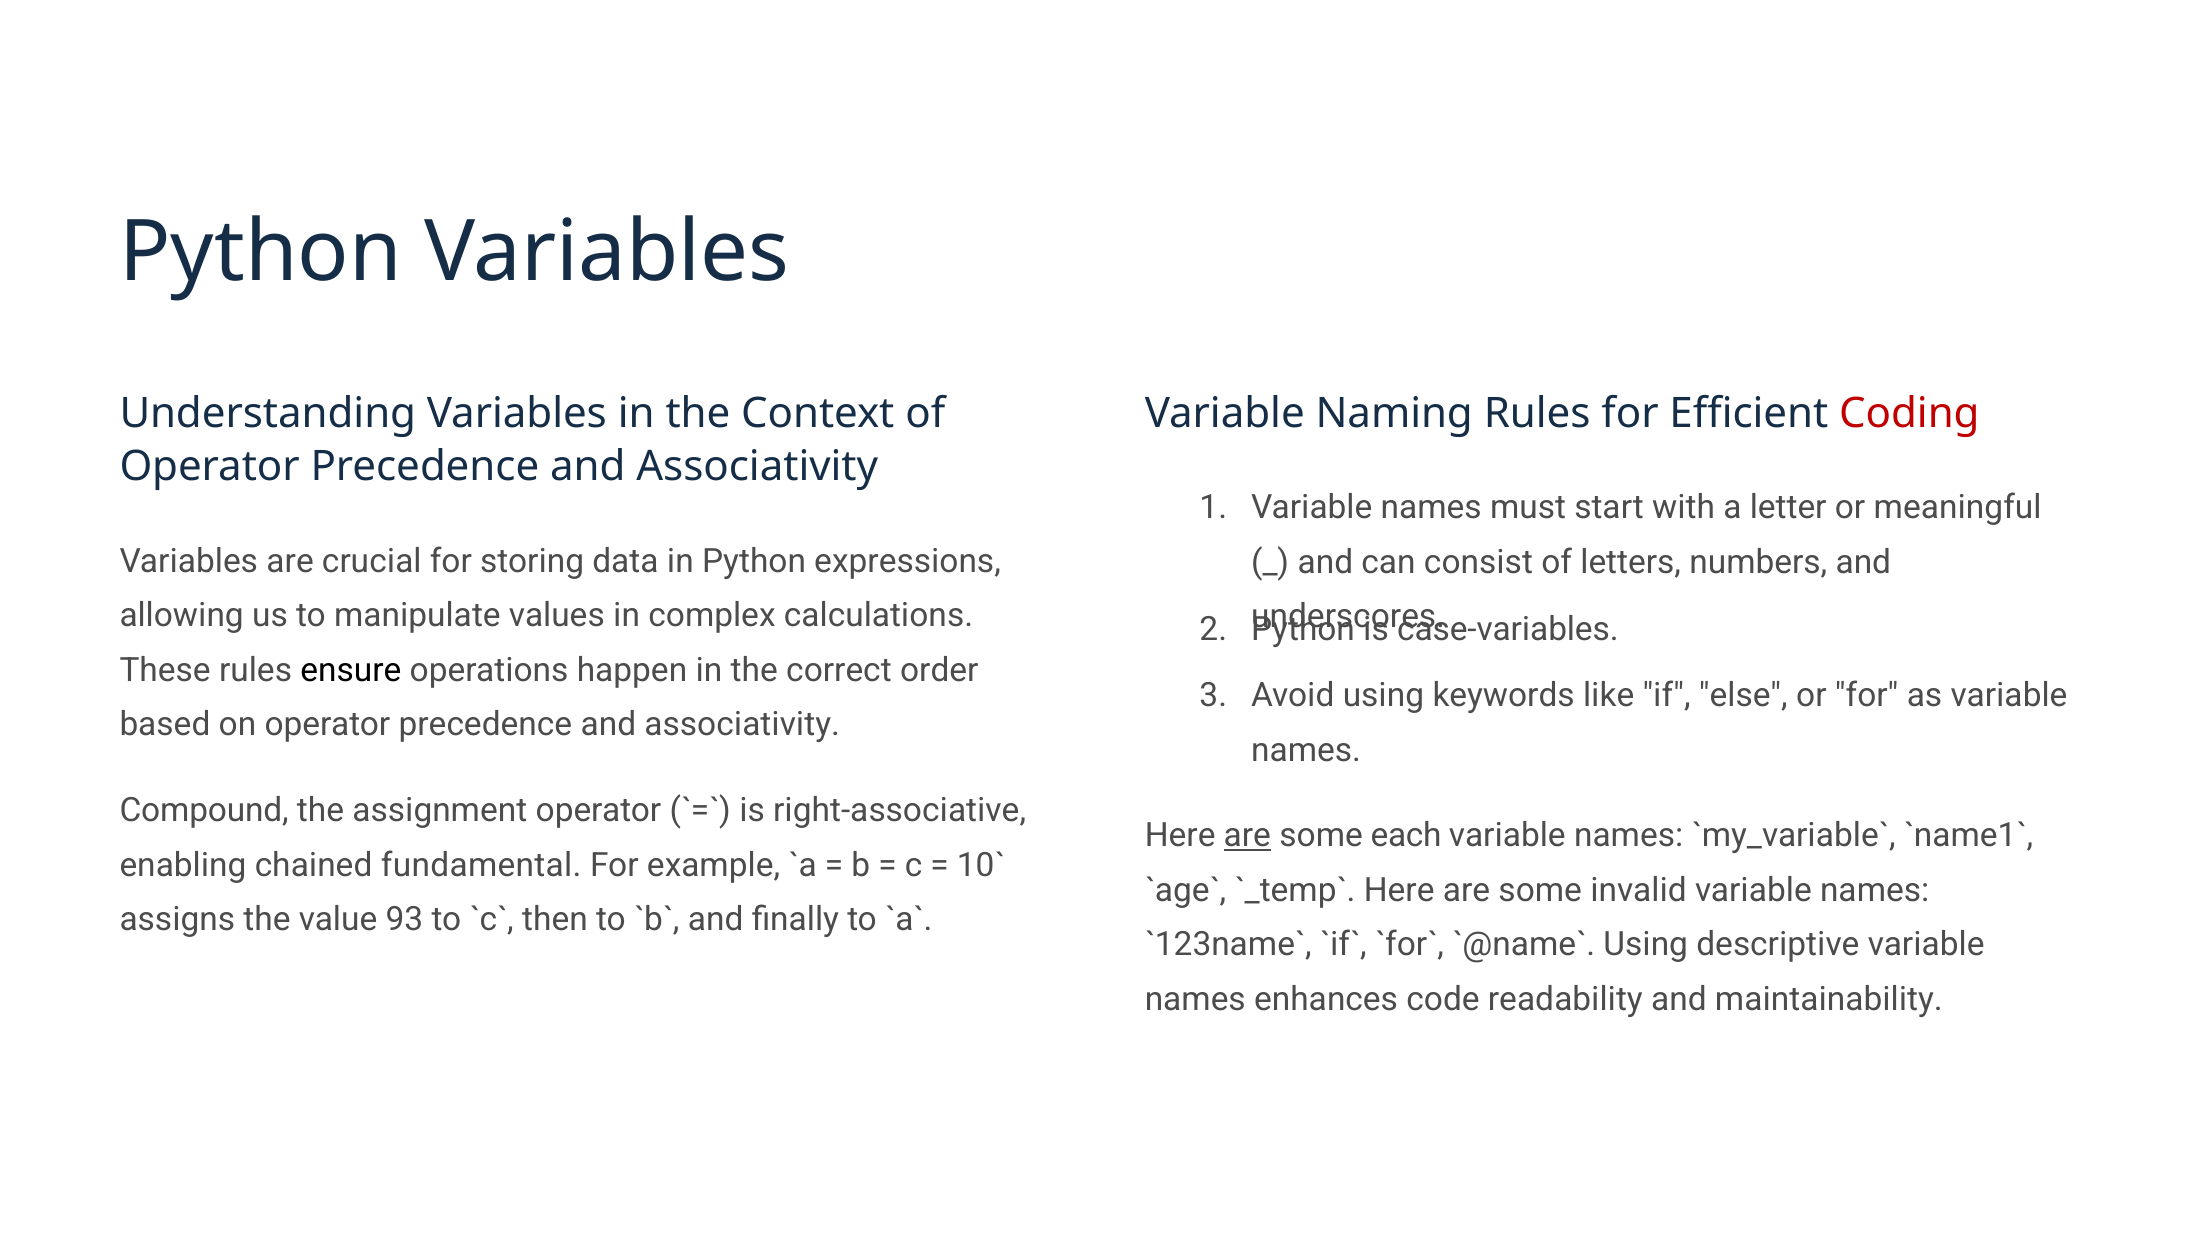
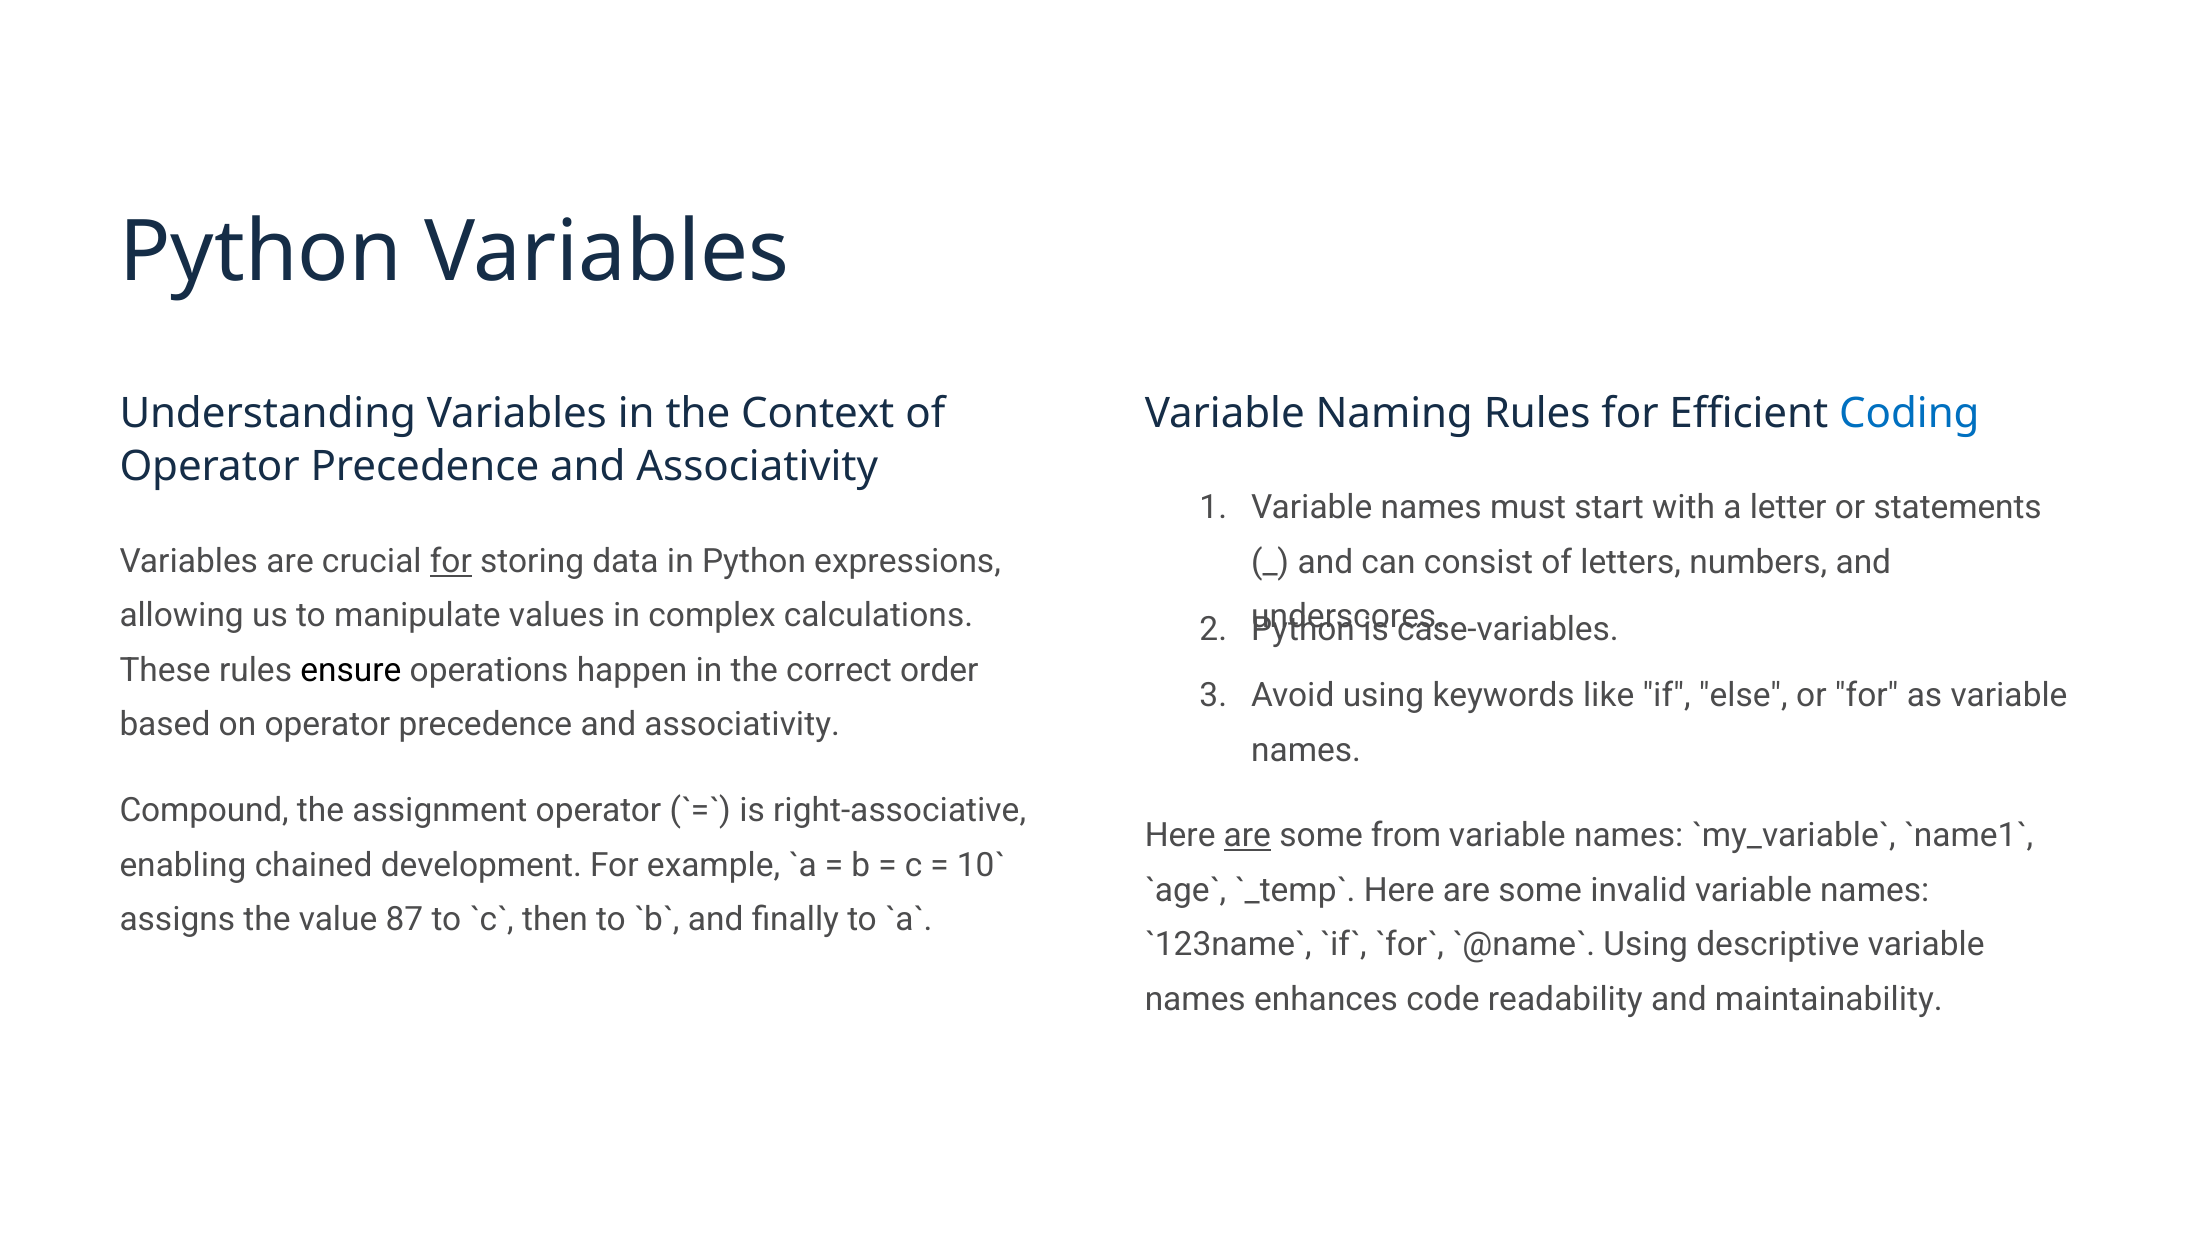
Coding colour: red -> blue
meaningful: meaningful -> statements
for at (451, 561) underline: none -> present
each: each -> from
fundamental: fundamental -> development
93: 93 -> 87
